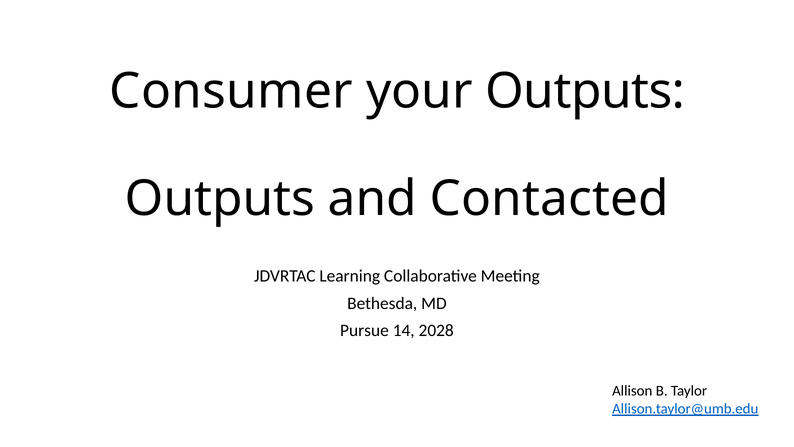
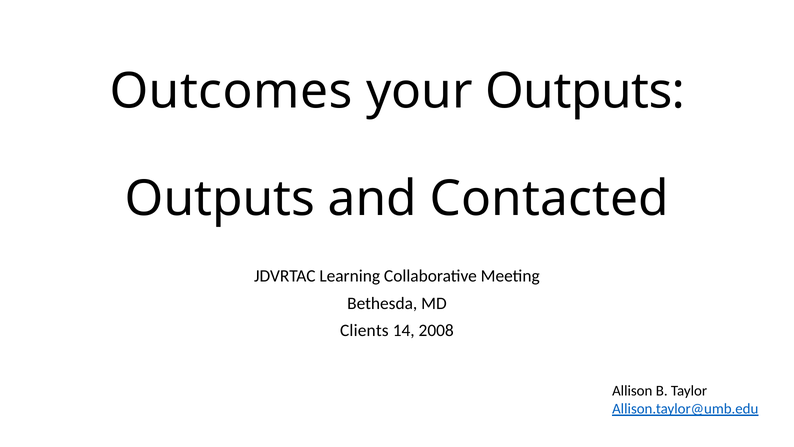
Consumer: Consumer -> Outcomes
Pursue: Pursue -> Clients
2028: 2028 -> 2008
